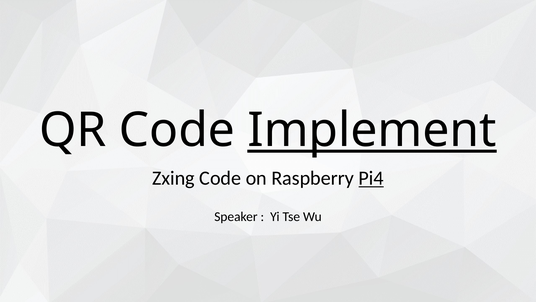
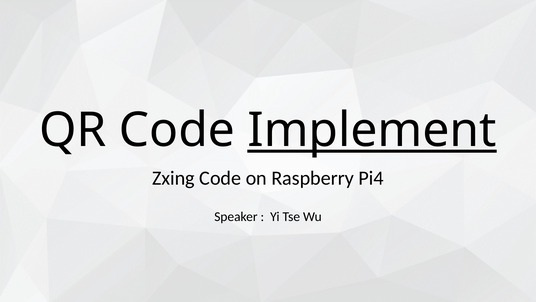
Pi4 underline: present -> none
